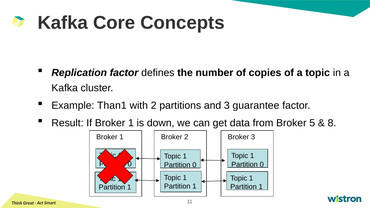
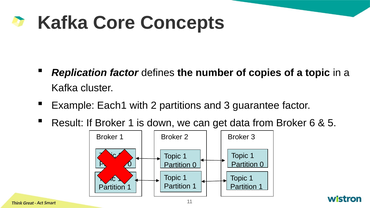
Than1: Than1 -> Each1
5: 5 -> 6
8: 8 -> 5
